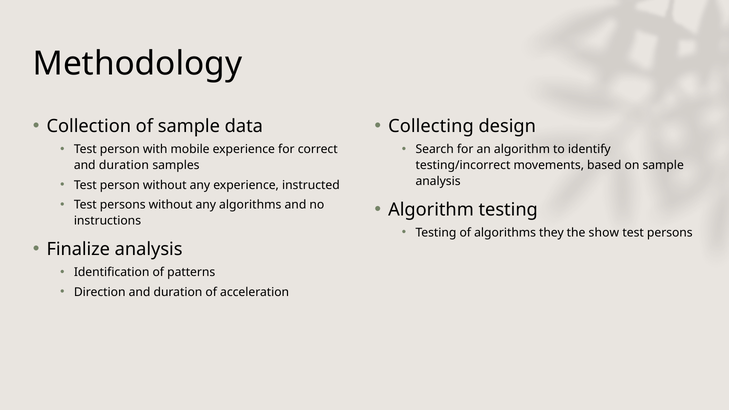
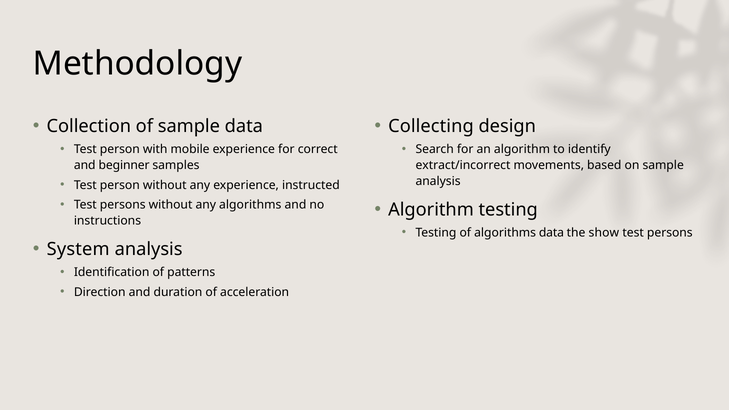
testing/incorrect: testing/incorrect -> extract/incorrect
duration at (124, 165): duration -> beginner
algorithms they: they -> data
Finalize: Finalize -> System
